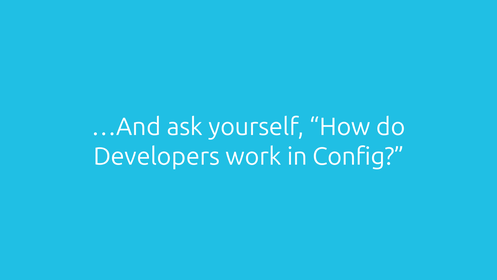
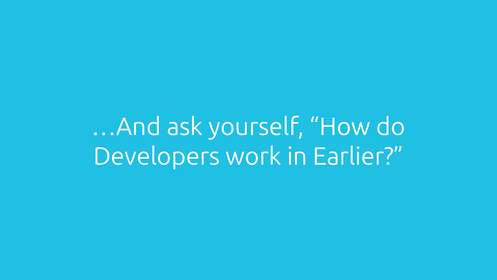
Config: Config -> Earlier
